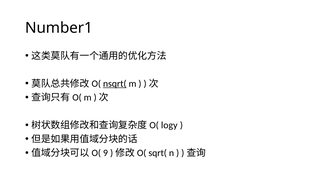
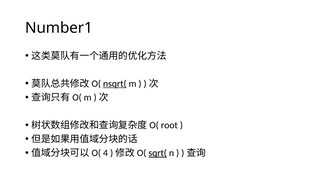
logy: logy -> root
9: 9 -> 4
sqrt( underline: none -> present
